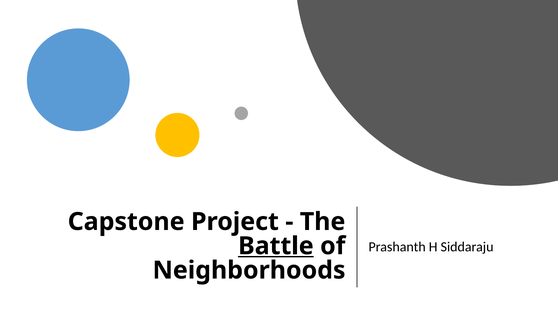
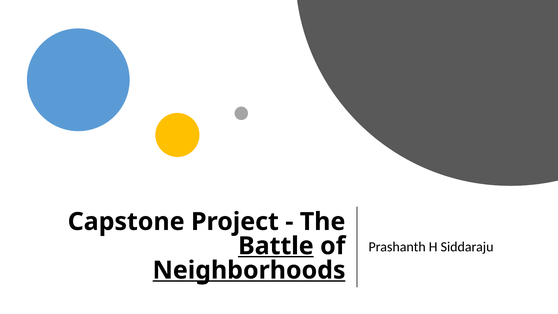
Neighborhoods underline: none -> present
